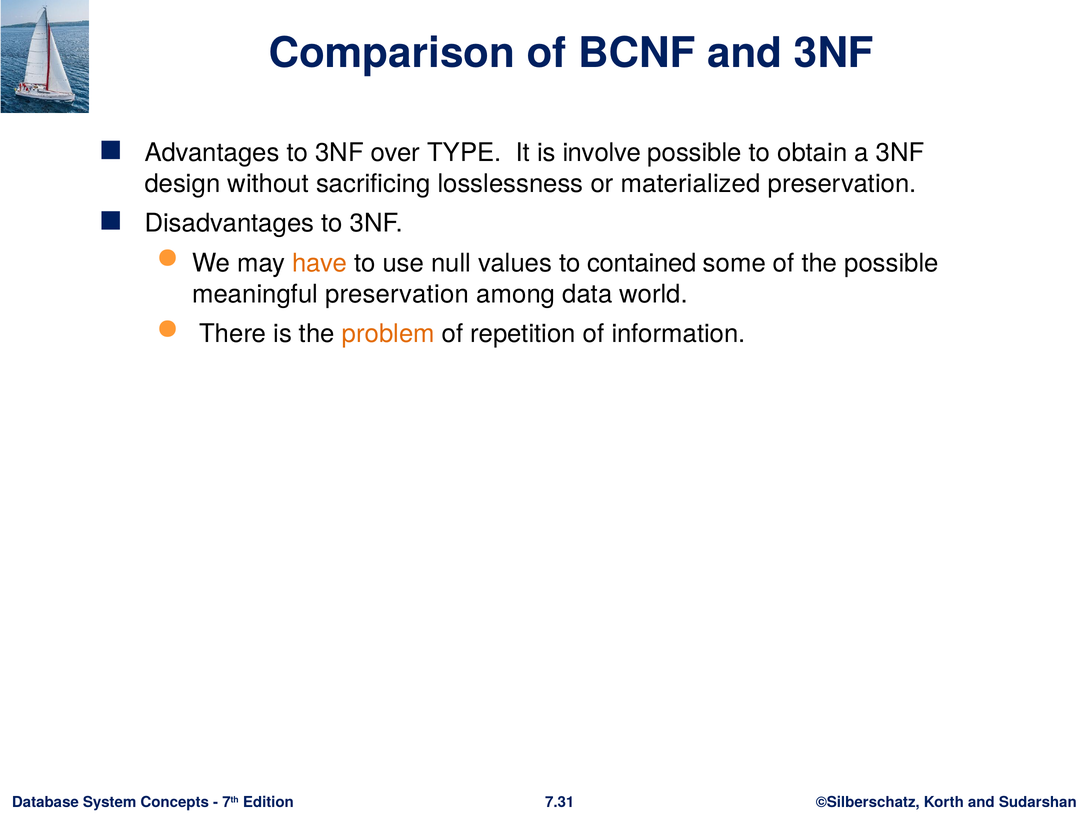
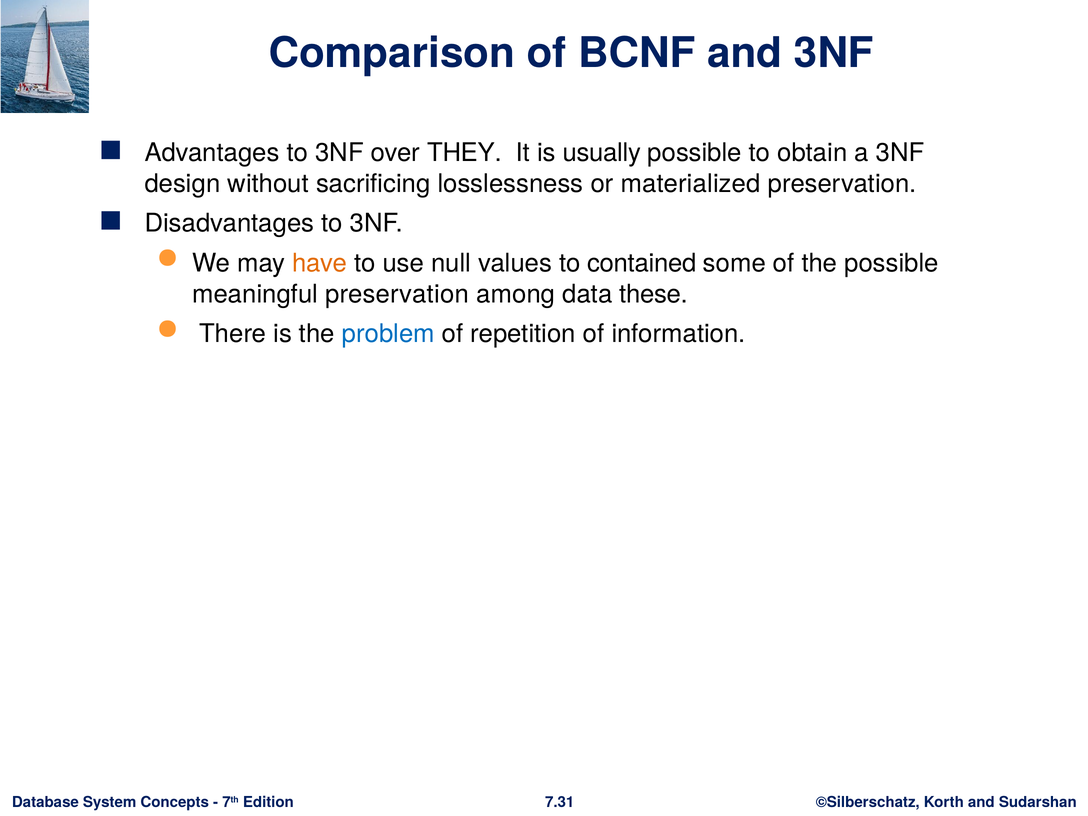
TYPE: TYPE -> THEY
involve: involve -> usually
world: world -> these
problem colour: orange -> blue
